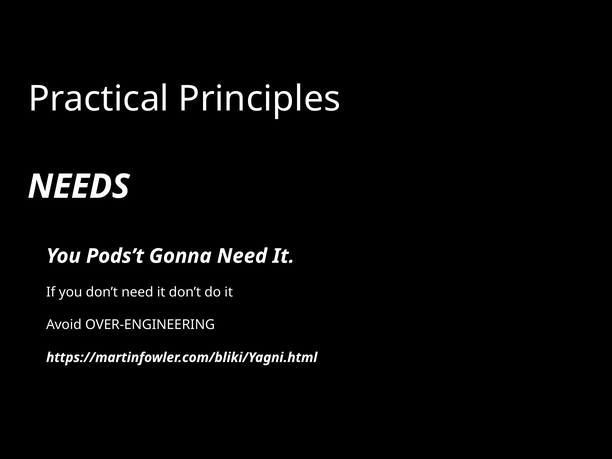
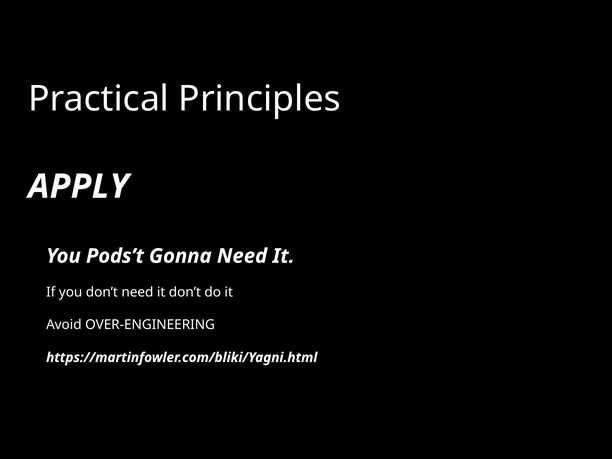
NEEDS: NEEDS -> APPLY
